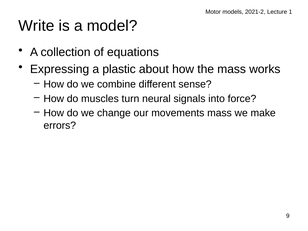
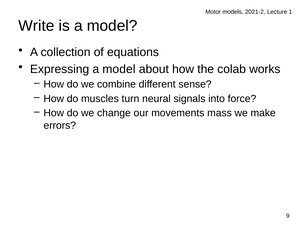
Expressing a plastic: plastic -> model
the mass: mass -> colab
